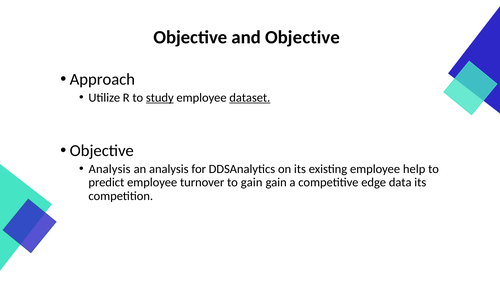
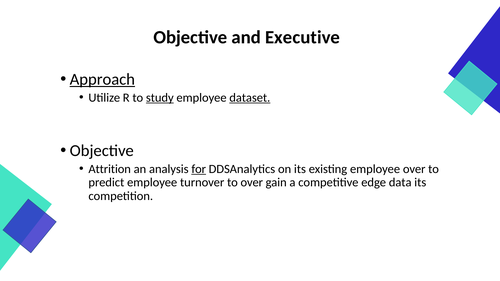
and Objective: Objective -> Executive
Approach underline: none -> present
Analysis at (110, 169): Analysis -> Attrition
for underline: none -> present
employee help: help -> over
to gain: gain -> over
